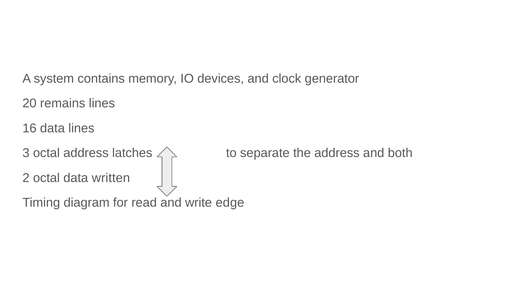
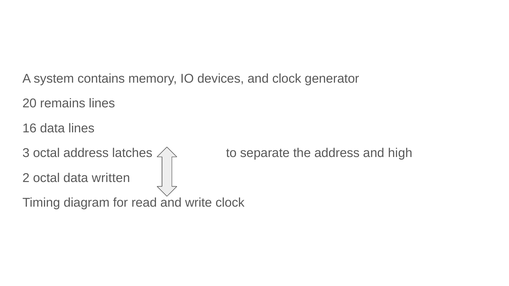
both: both -> high
write edge: edge -> clock
